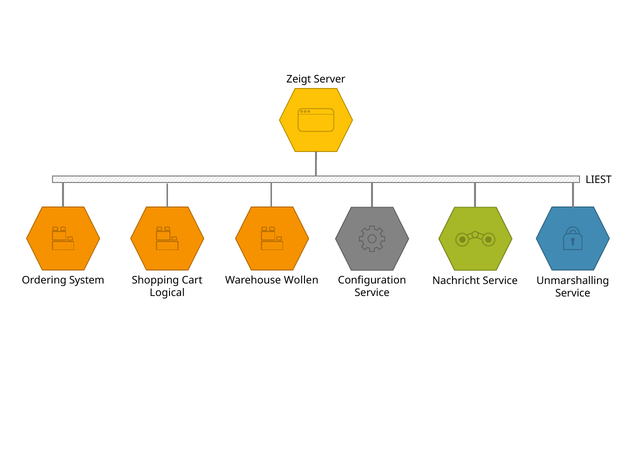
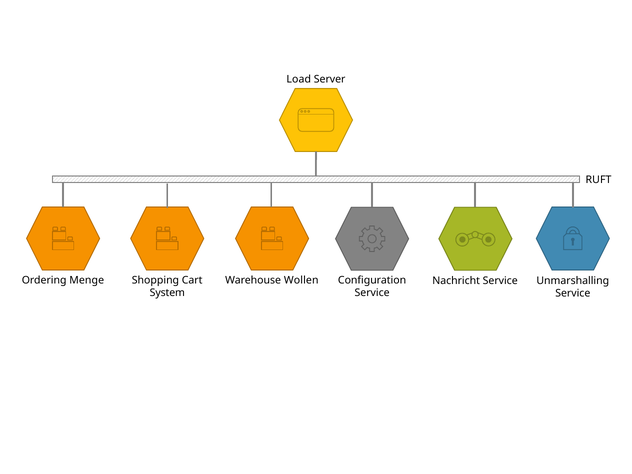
Zeigt: Zeigt -> Load
LIEST: LIEST -> RUFT
System: System -> Menge
Logical: Logical -> System
